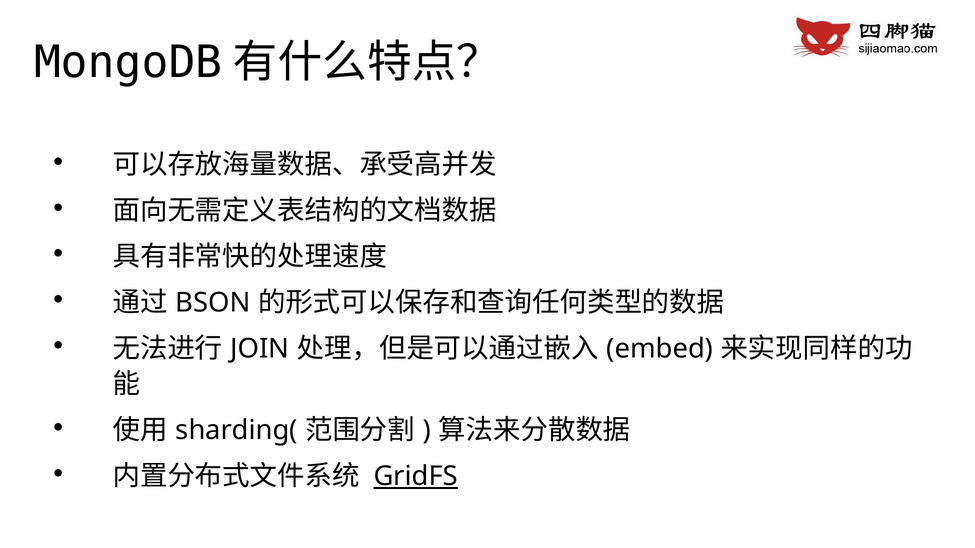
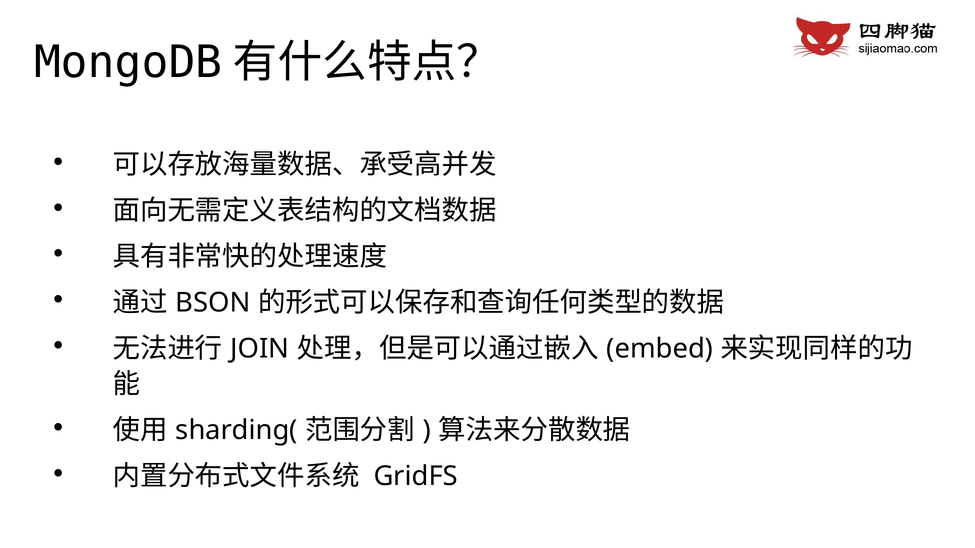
GridFS underline: present -> none
